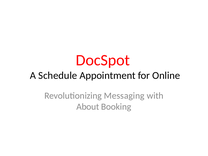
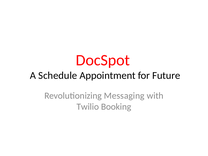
Online: Online -> Future
About: About -> Twilio
